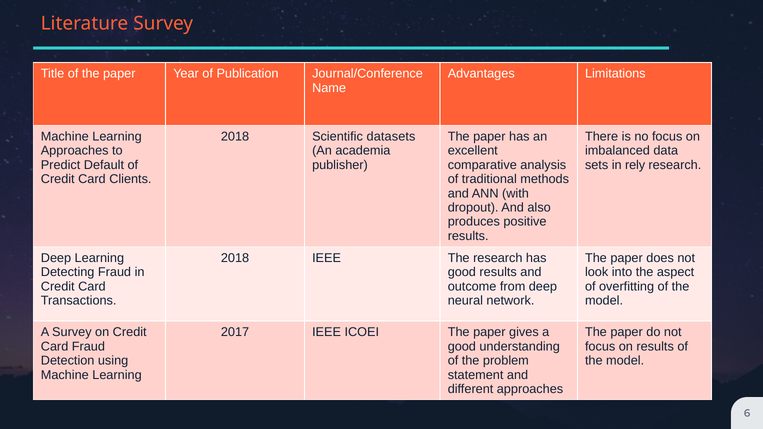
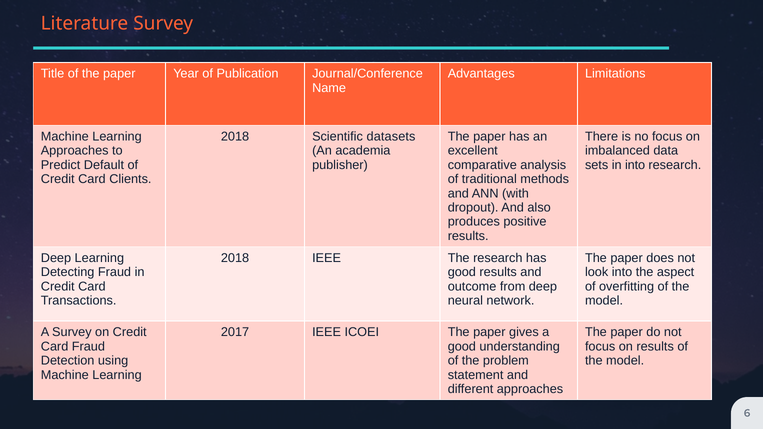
in rely: rely -> into
